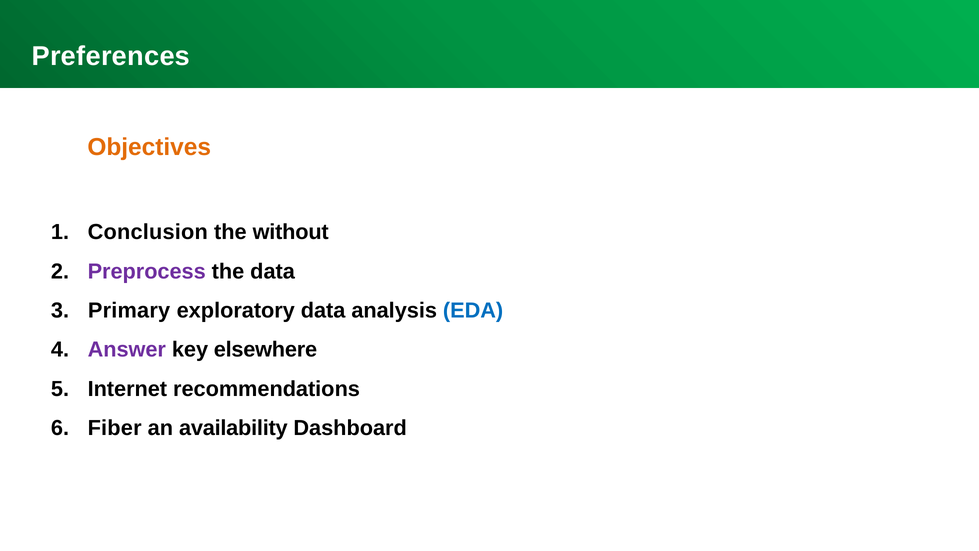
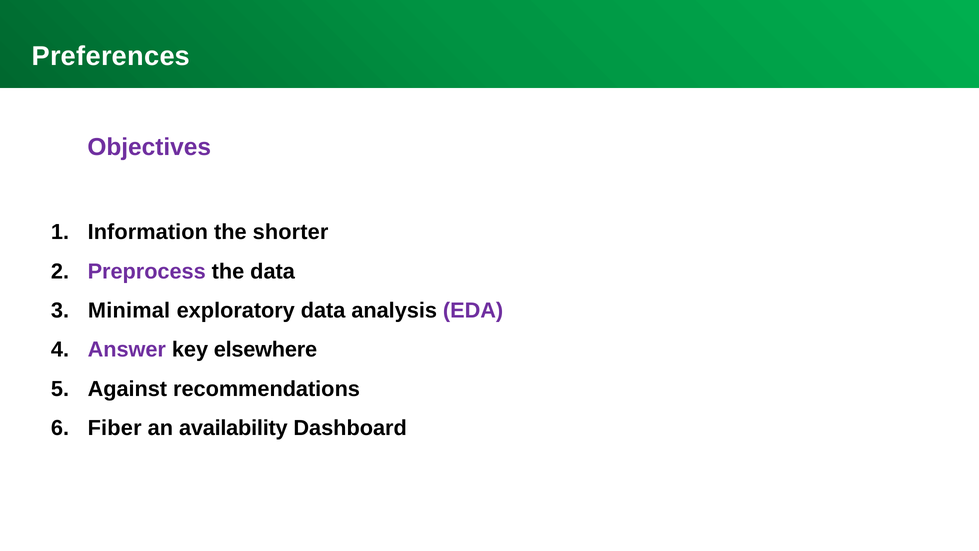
Objectives colour: orange -> purple
Conclusion: Conclusion -> Information
without: without -> shorter
Primary: Primary -> Minimal
EDA colour: blue -> purple
Internet: Internet -> Against
